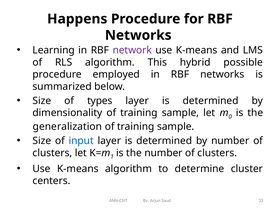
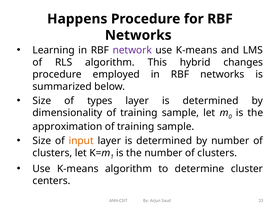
possible: possible -> changes
generalization: generalization -> approximation
input colour: blue -> orange
